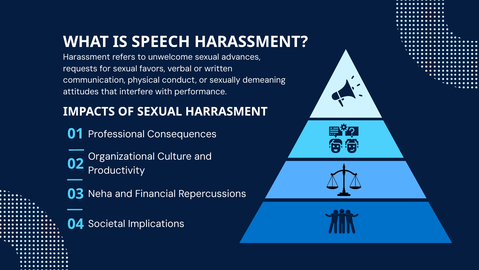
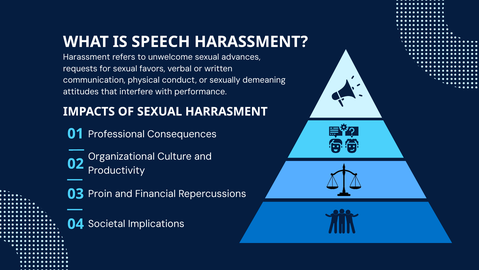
Neha: Neha -> Proin
